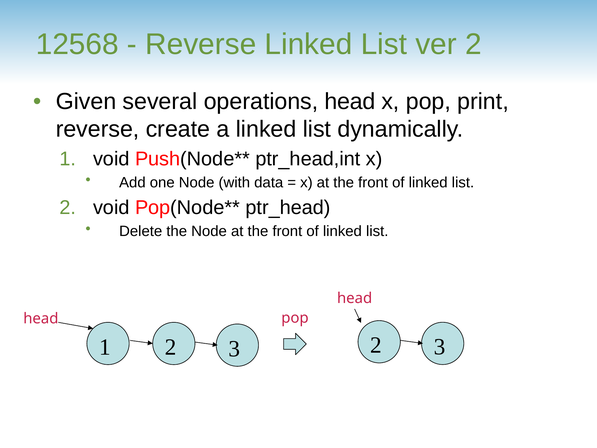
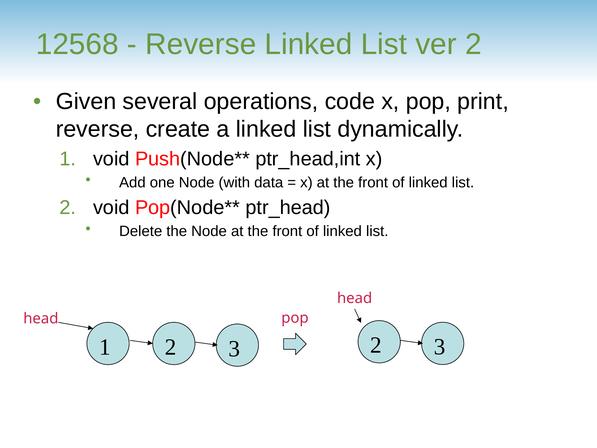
operations head: head -> code
